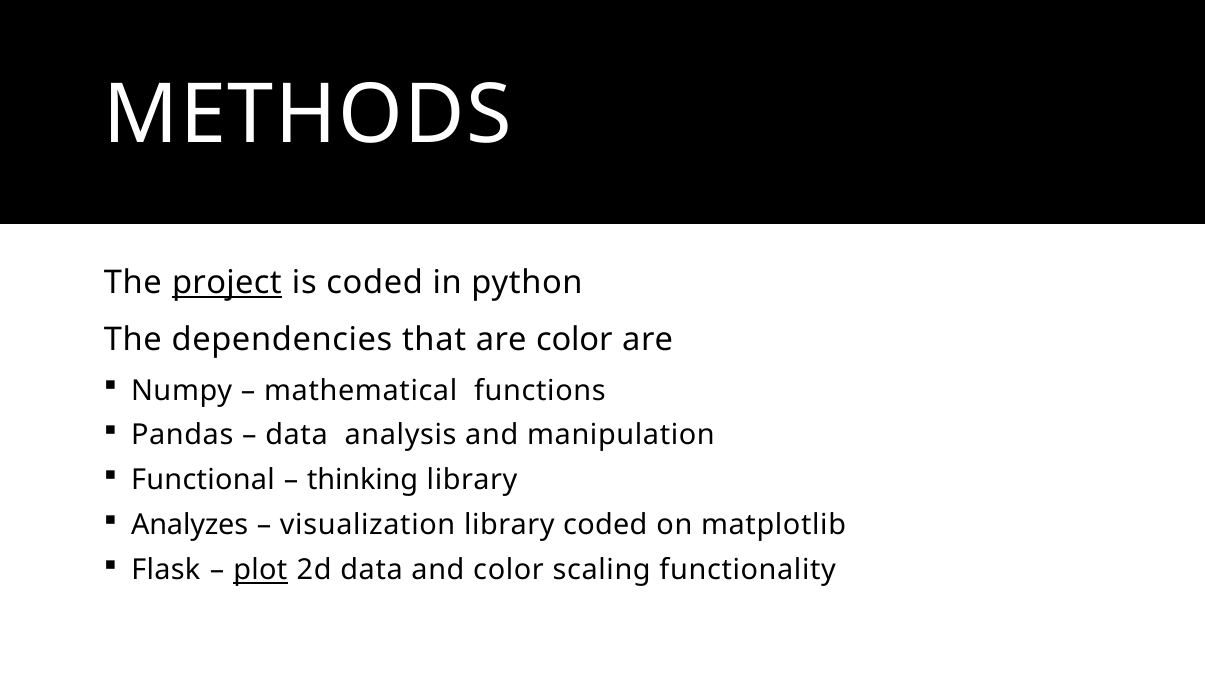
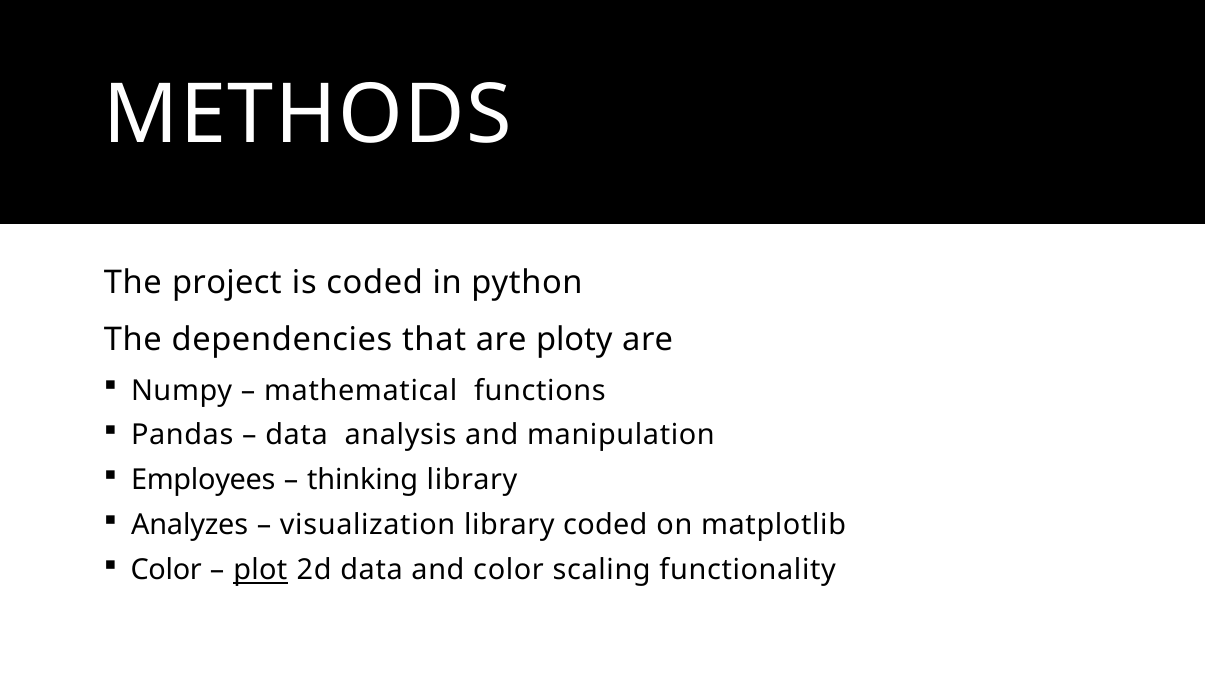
project underline: present -> none
are color: color -> ploty
Functional: Functional -> Employees
Flask at (166, 570): Flask -> Color
